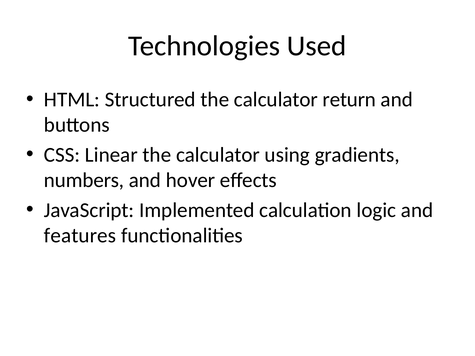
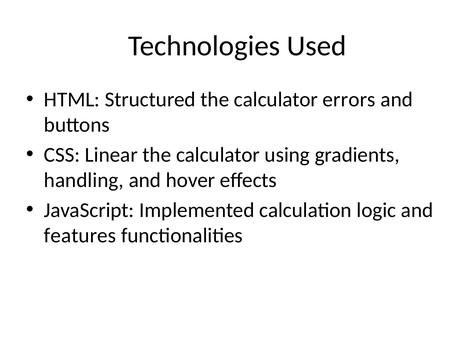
return: return -> errors
numbers: numbers -> handling
